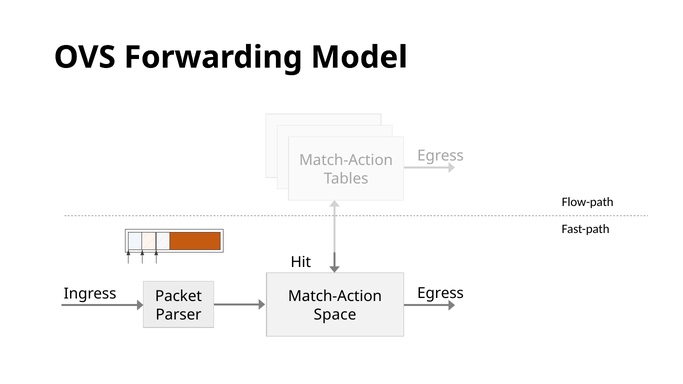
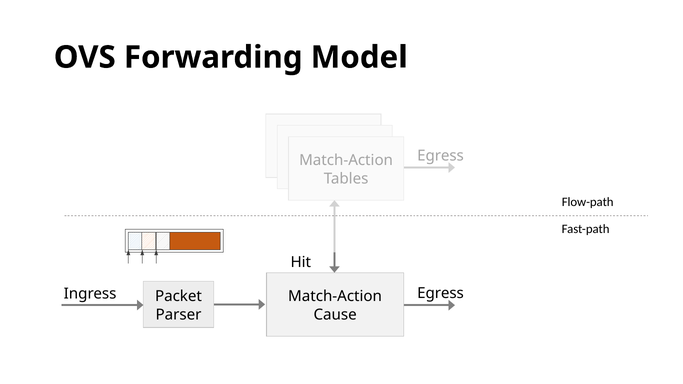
Space: Space -> Cause
